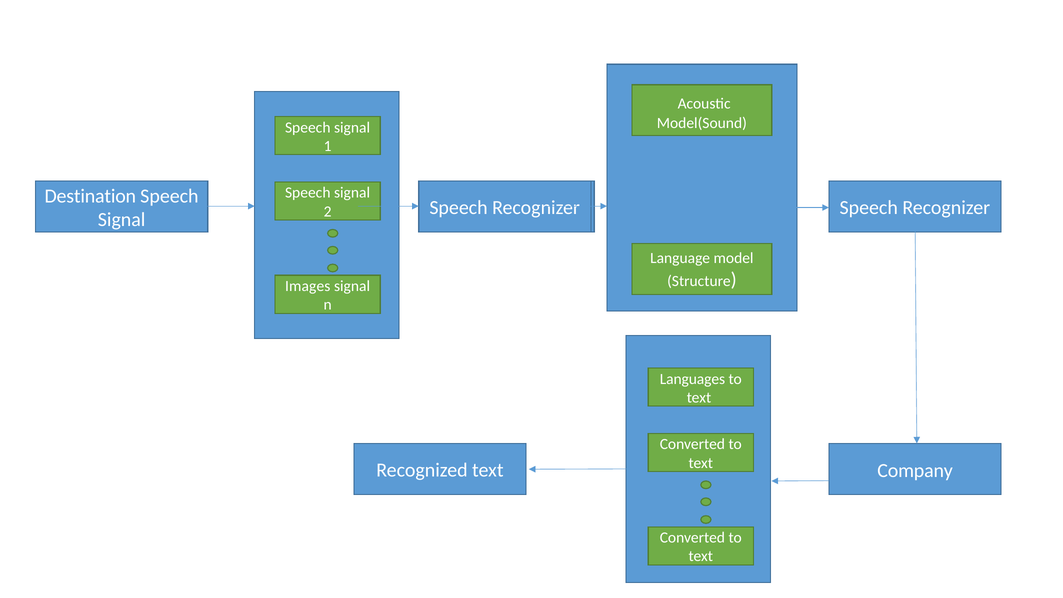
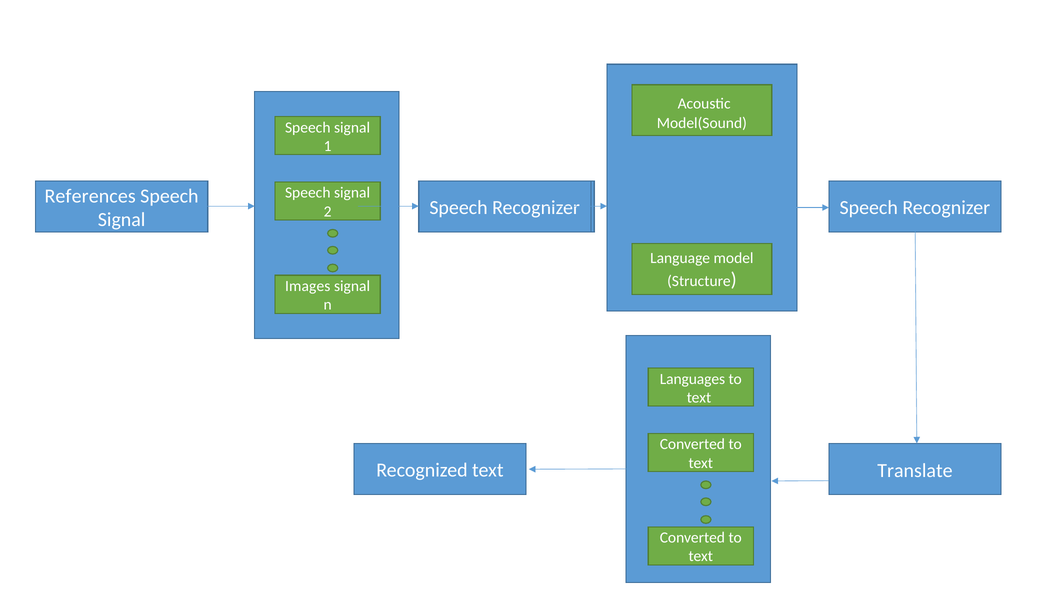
Destination: Destination -> References
Company: Company -> Translate
